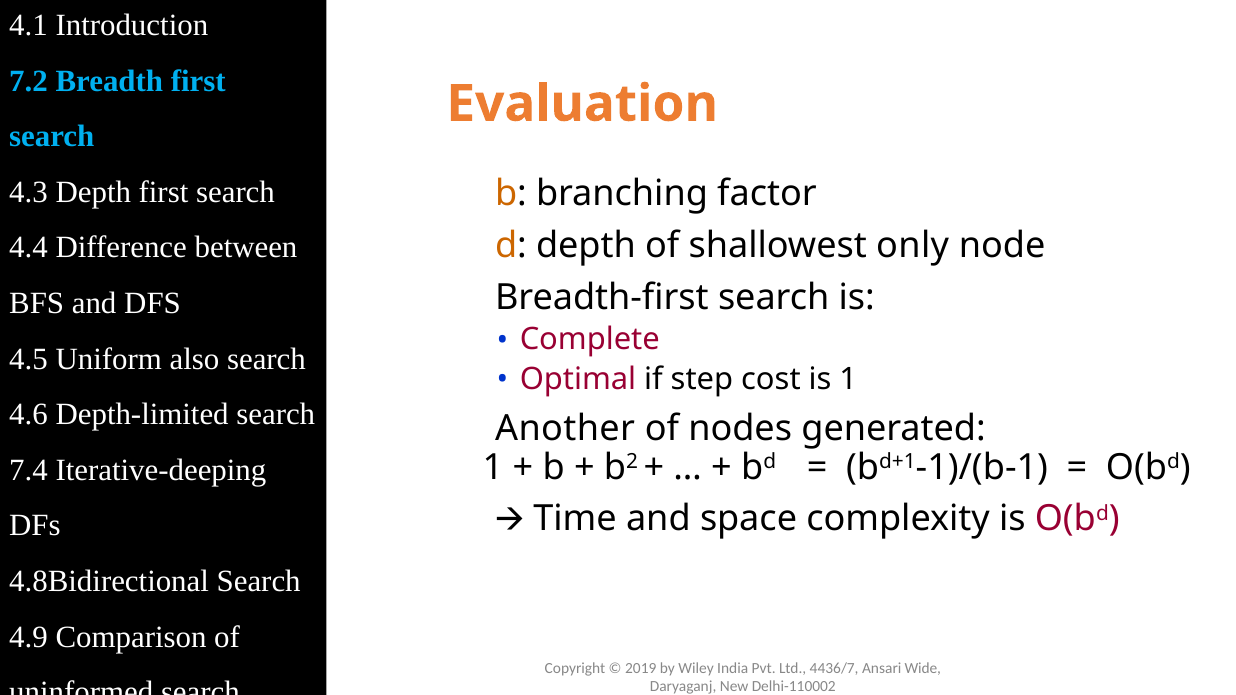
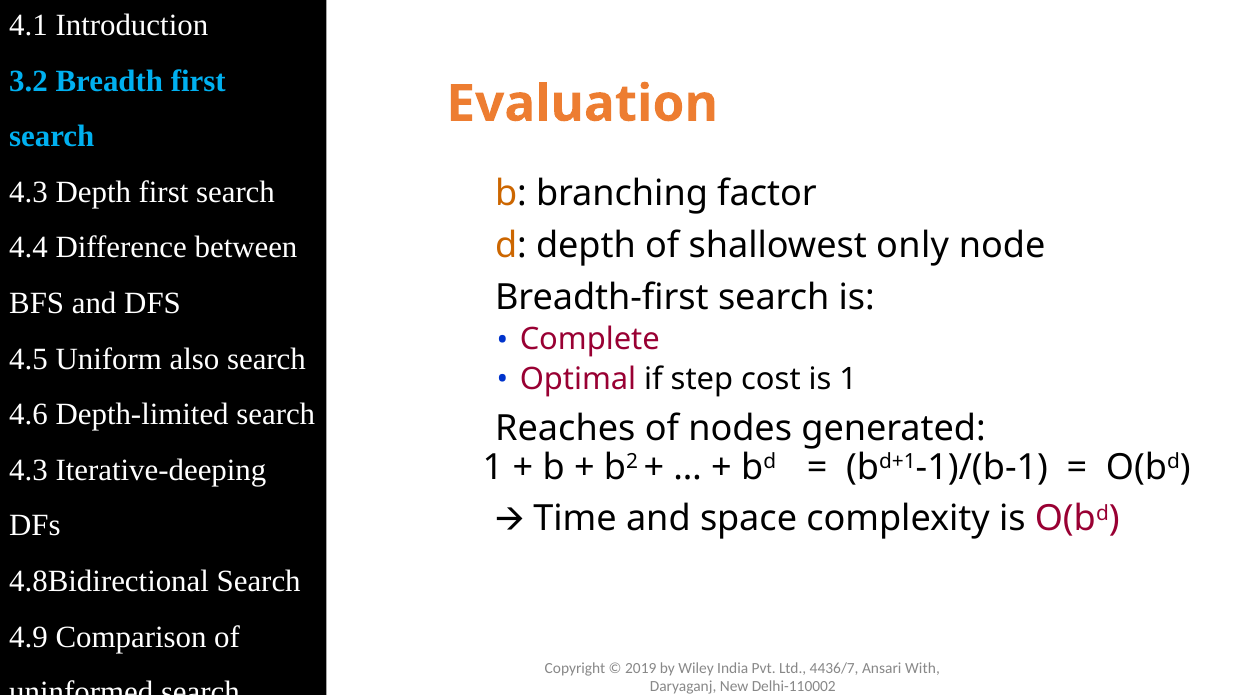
7.2: 7.2 -> 3.2
Another: Another -> Reaches
7.4 at (29, 470): 7.4 -> 4.3
Wide: Wide -> With
